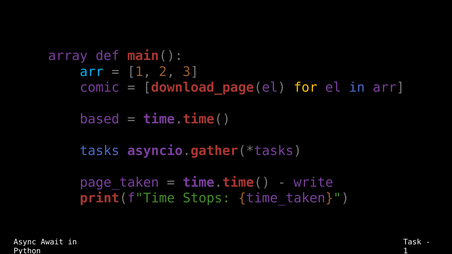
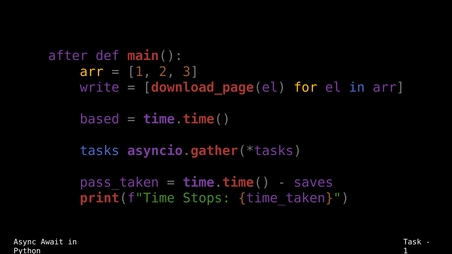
array: array -> after
arr at (92, 72) colour: light blue -> yellow
comic: comic -> write
page_taken: page_taken -> pass_taken
write: write -> saves
